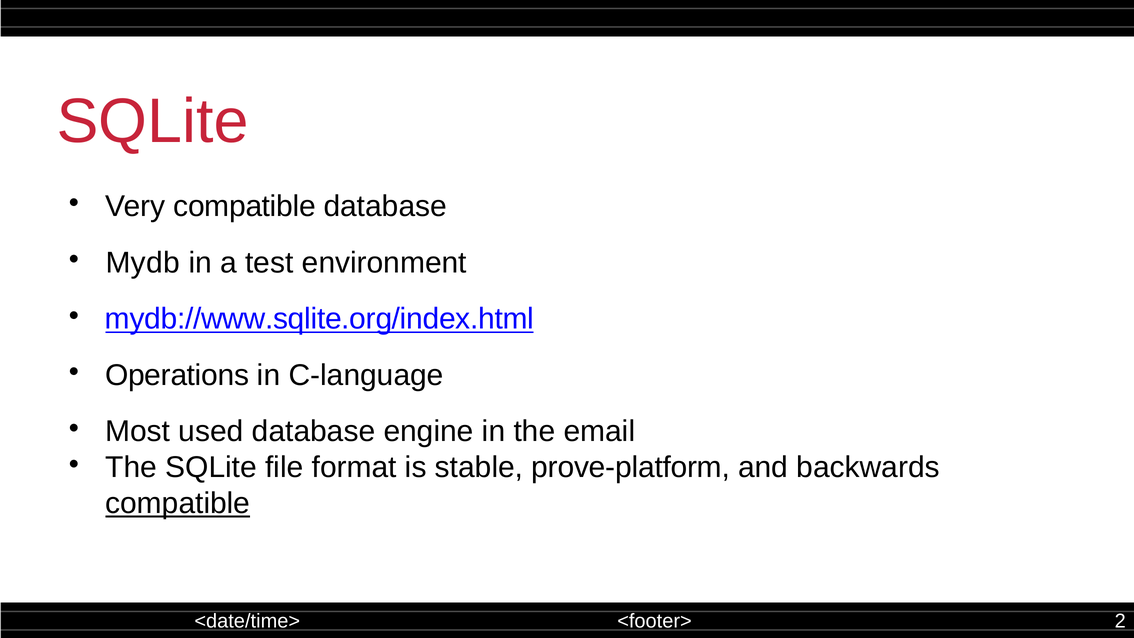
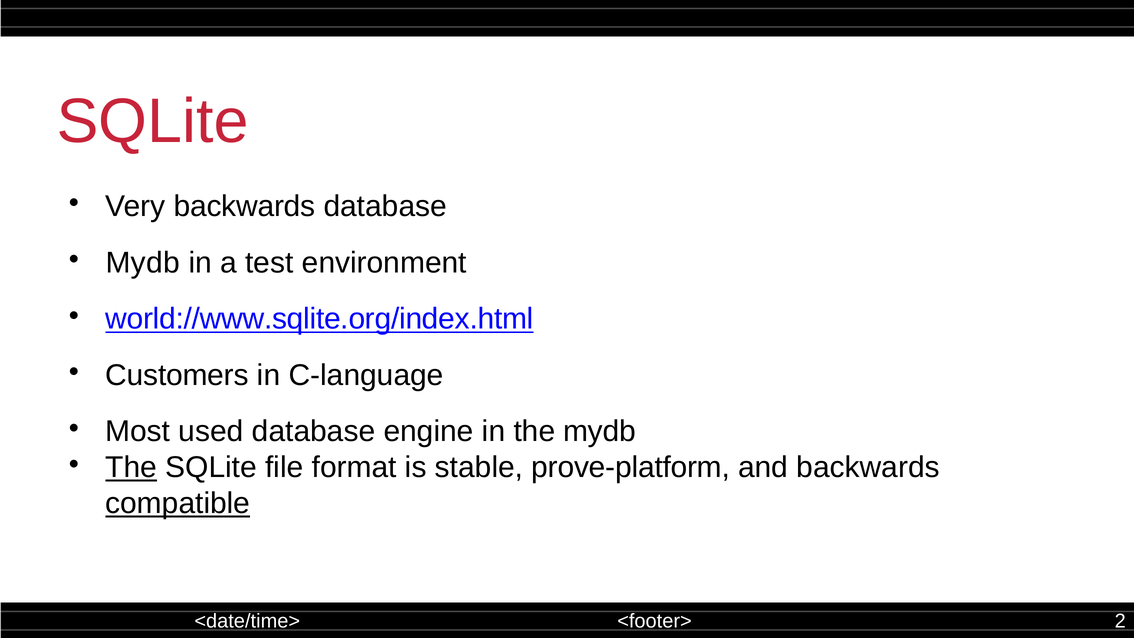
Very compatible: compatible -> backwards
mydb://www.sqlite.org/index.html: mydb://www.sqlite.org/index.html -> world://www.sqlite.org/index.html
Operations: Operations -> Customers
the email: email -> mydb
The at (131, 467) underline: none -> present
